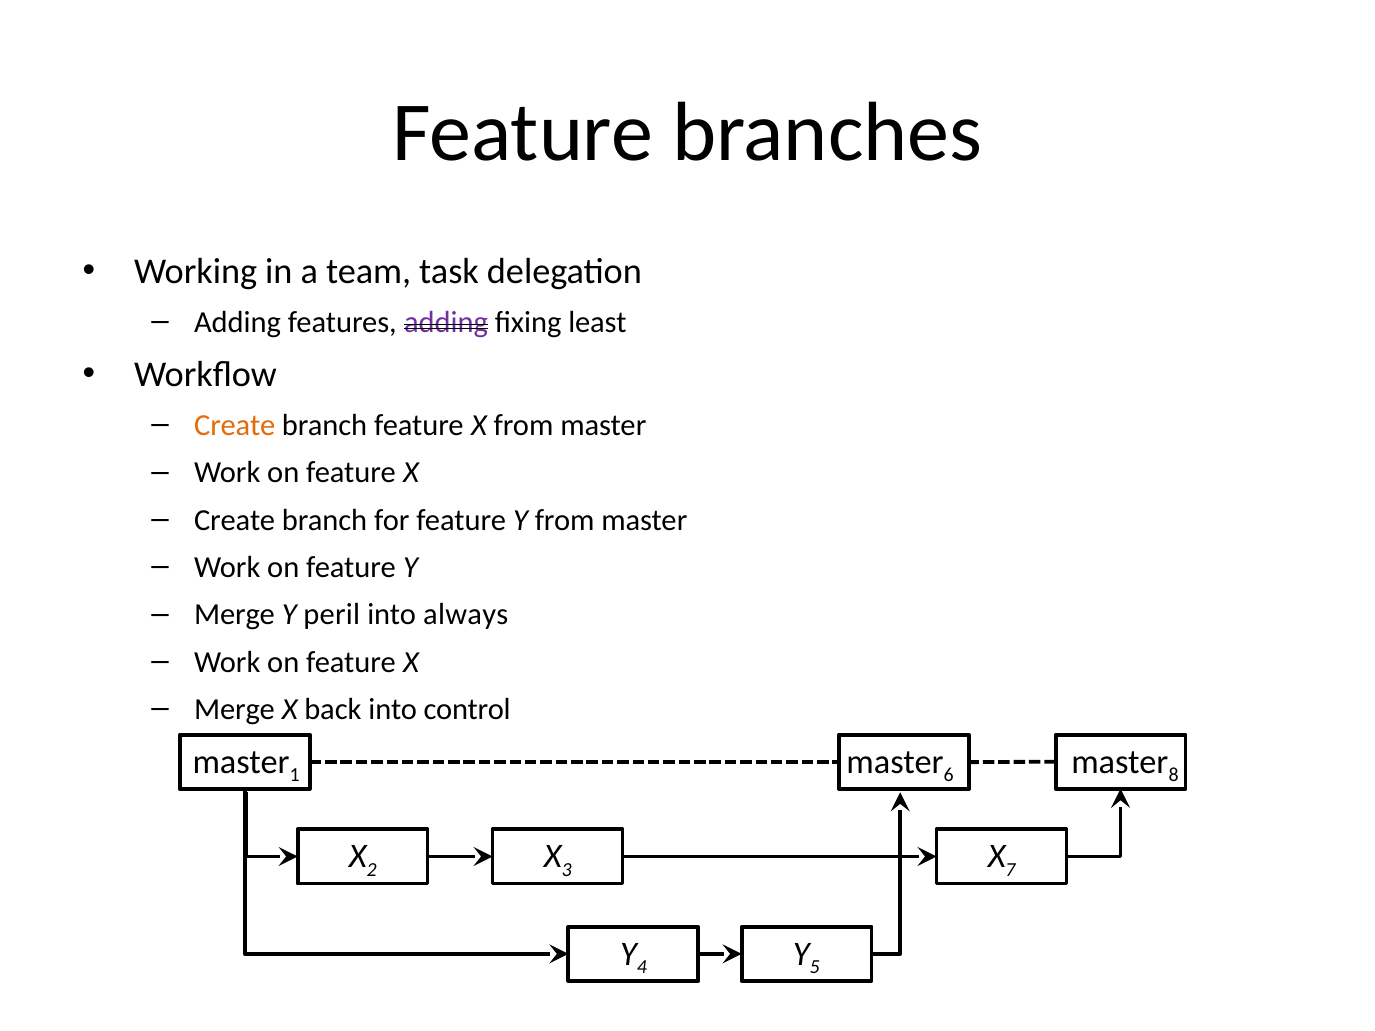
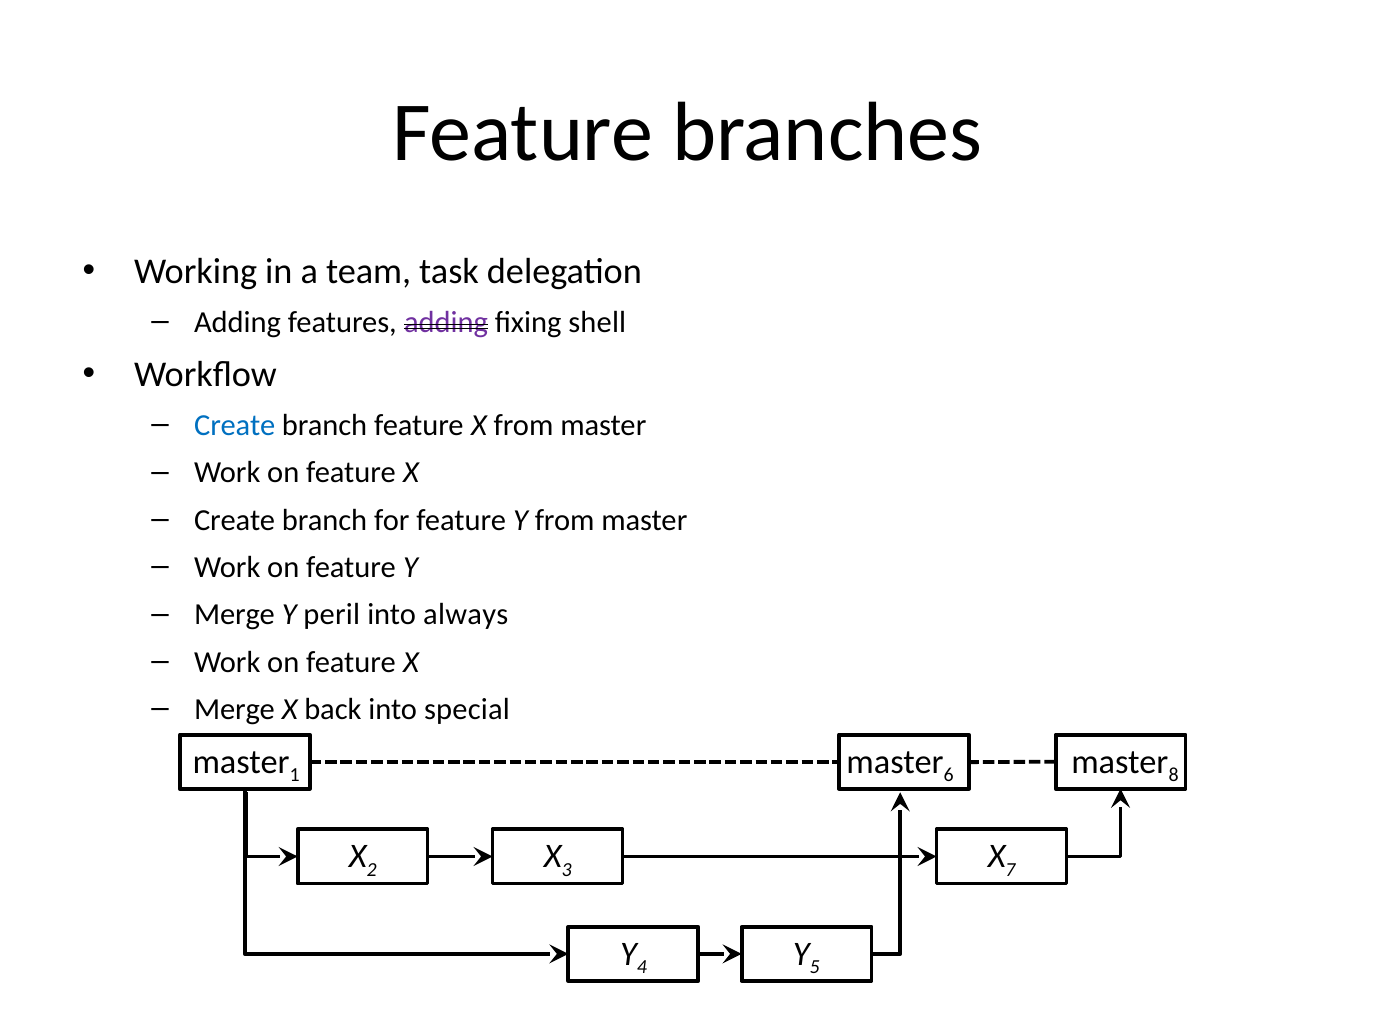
least: least -> shell
Create at (235, 425) colour: orange -> blue
control: control -> special
